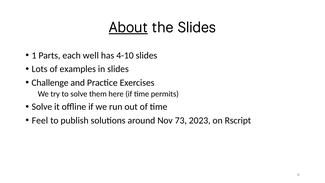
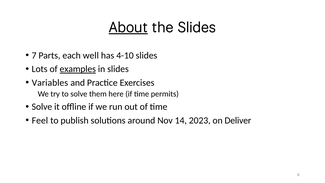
1: 1 -> 7
examples underline: none -> present
Challenge: Challenge -> Variables
73: 73 -> 14
Rscript: Rscript -> Deliver
